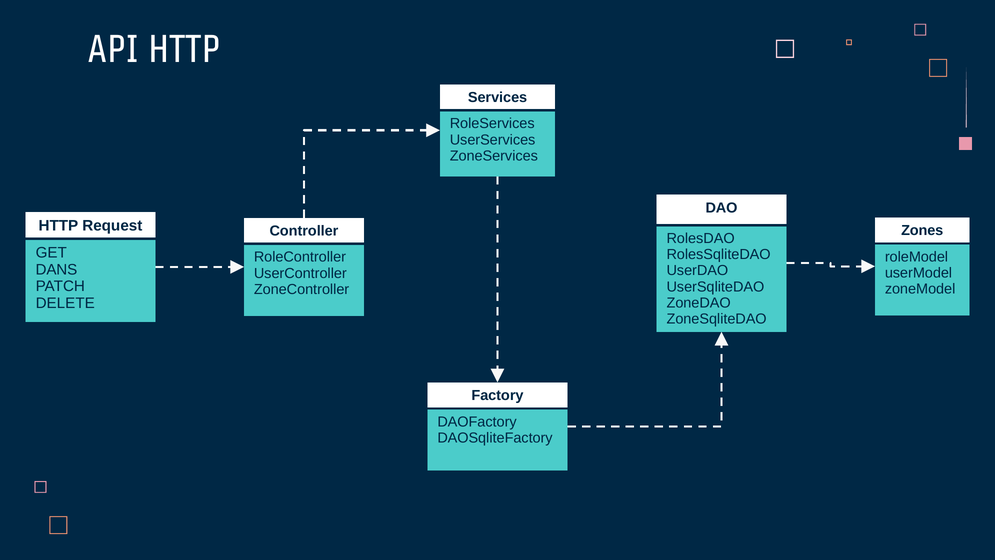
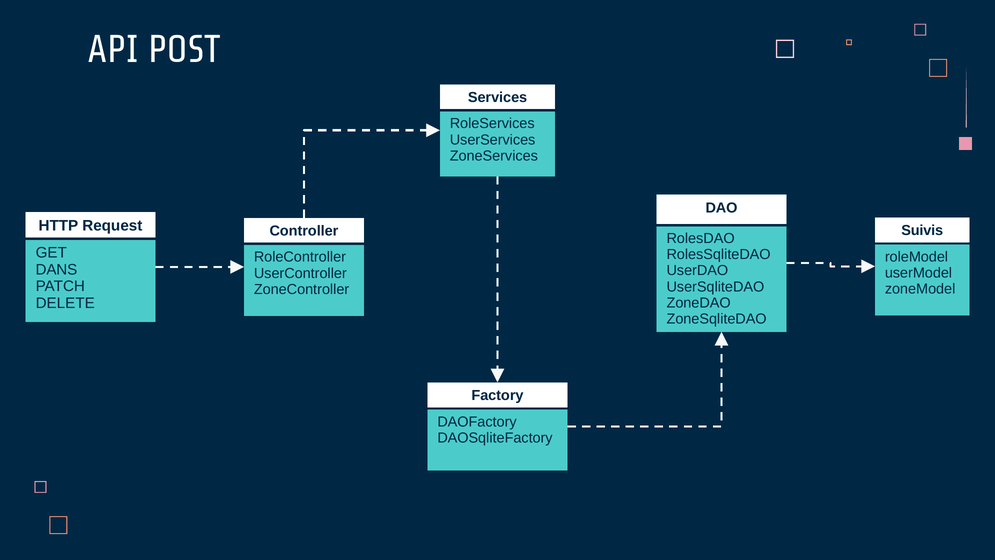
API HTTP: HTTP -> POST
Zones: Zones -> Suivis
